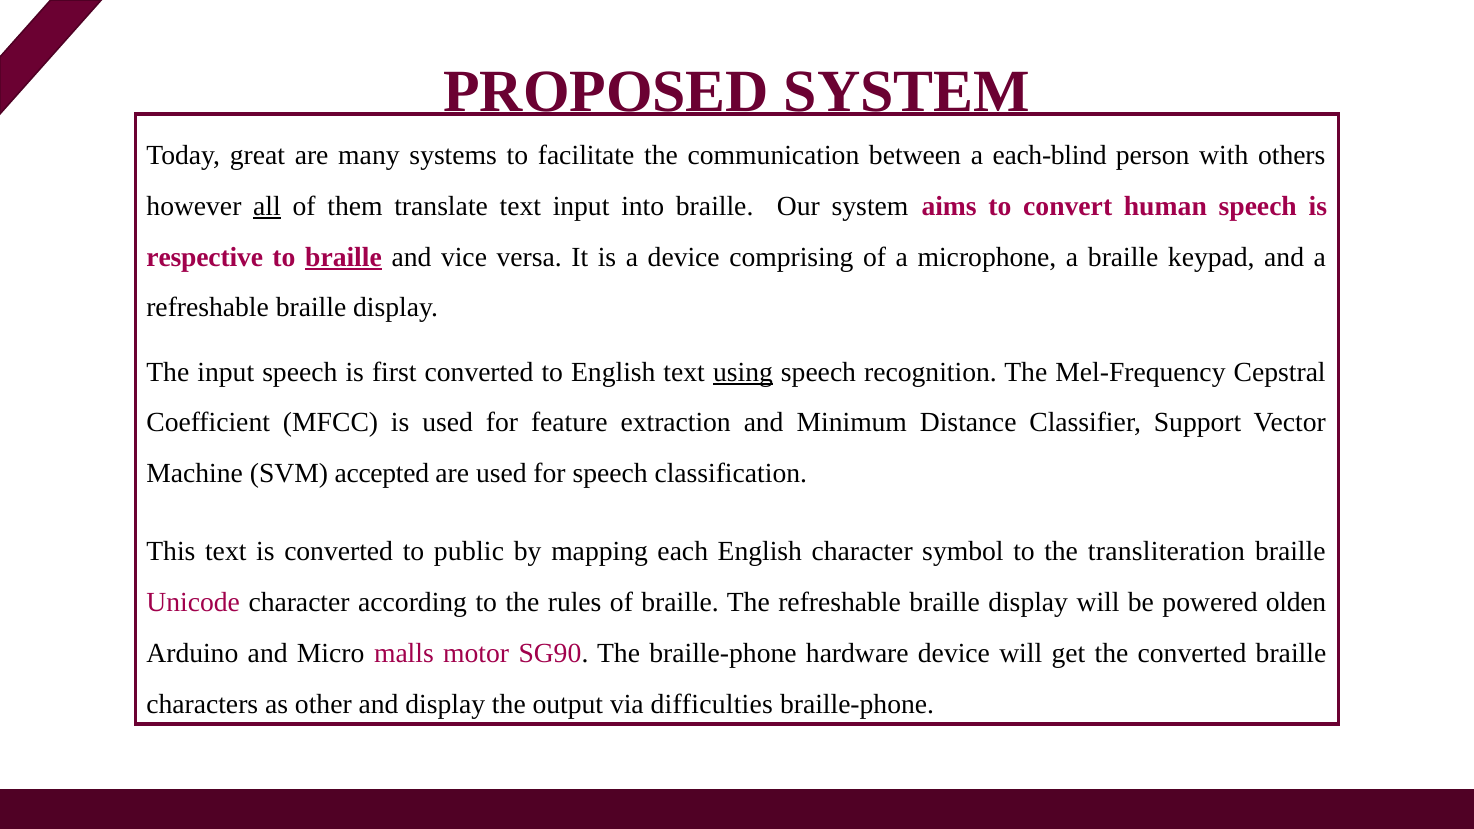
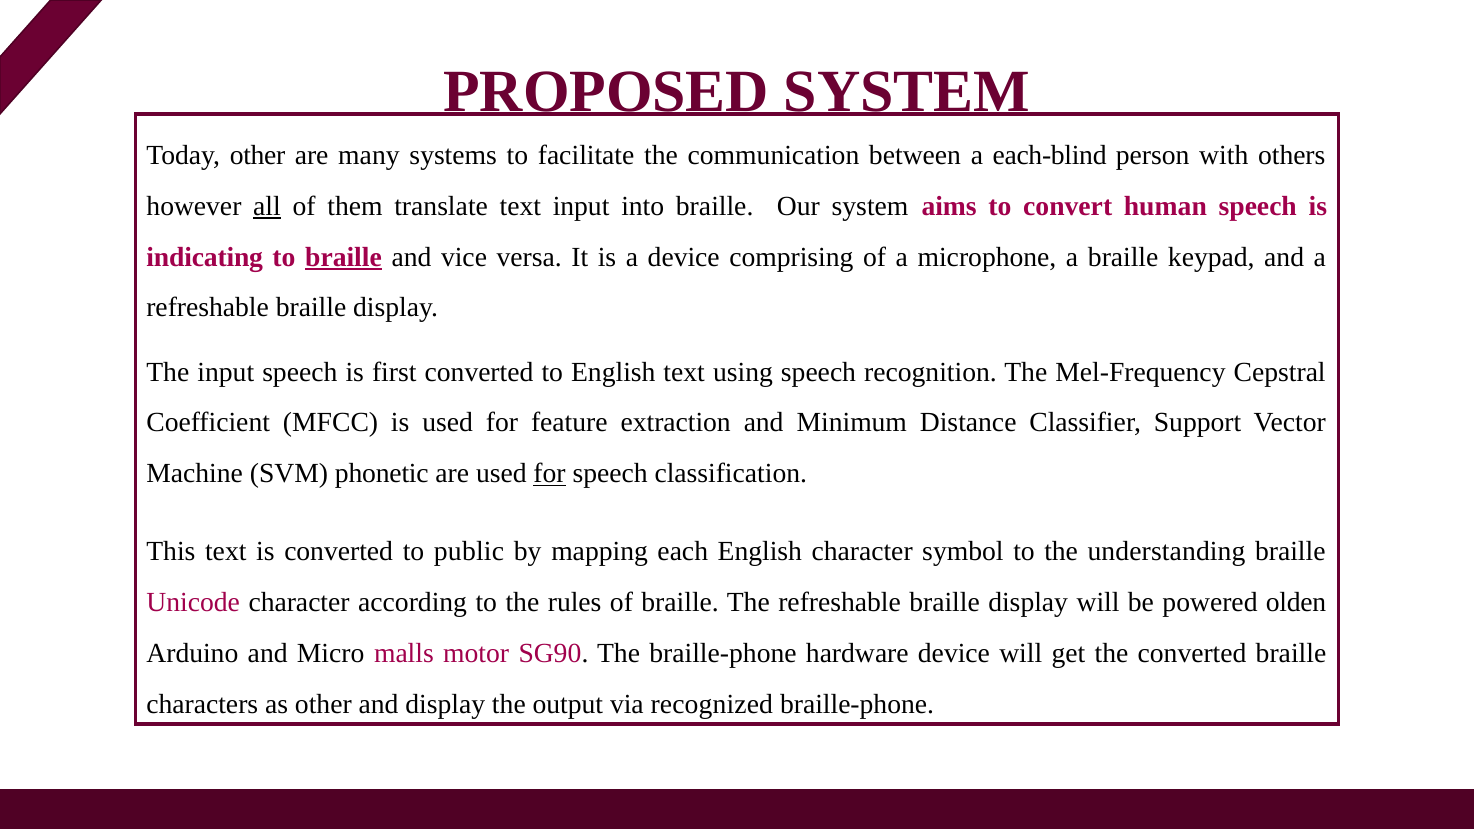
Today great: great -> other
respective: respective -> indicating
using underline: present -> none
accepted: accepted -> phonetic
for at (550, 474) underline: none -> present
transliteration: transliteration -> understanding
difficulties: difficulties -> recognized
